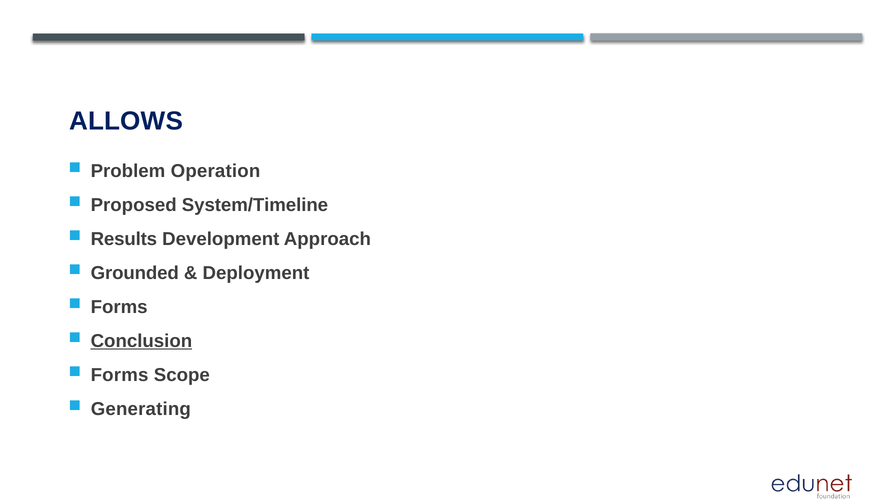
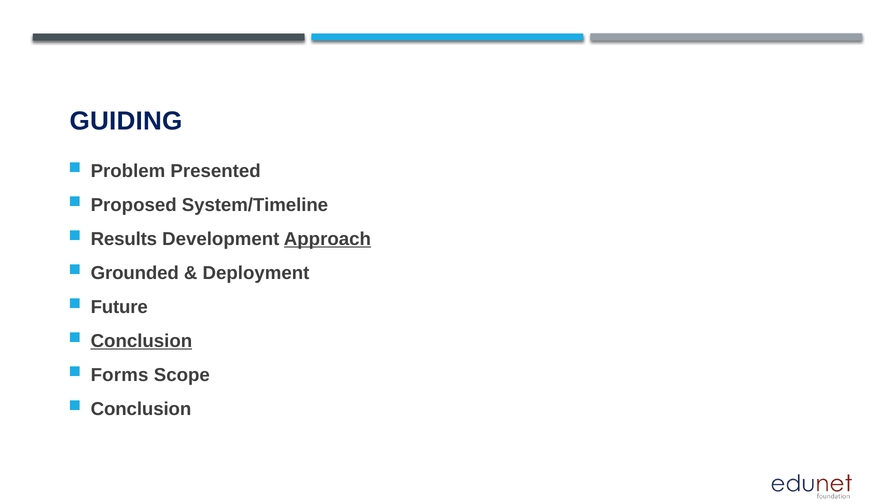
ALLOWS: ALLOWS -> GUIDING
Operation: Operation -> Presented
Approach underline: none -> present
Forms at (119, 307): Forms -> Future
Generating at (141, 408): Generating -> Conclusion
